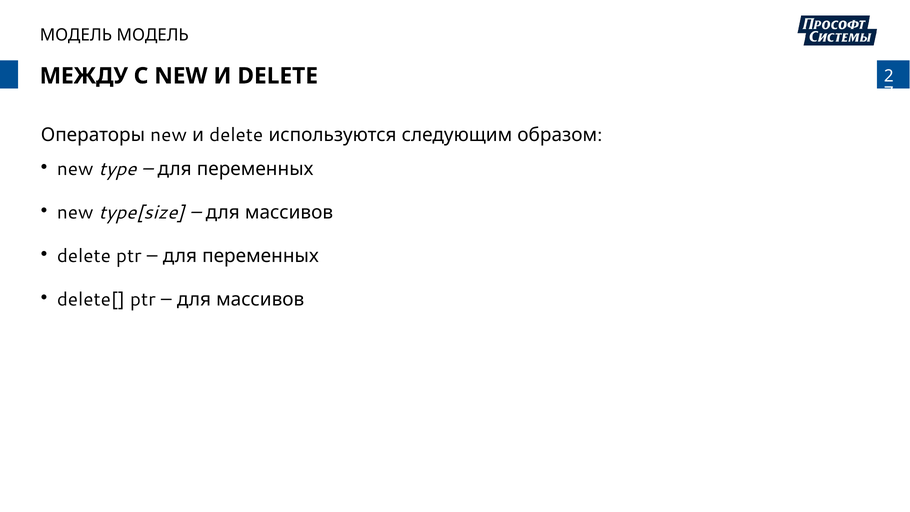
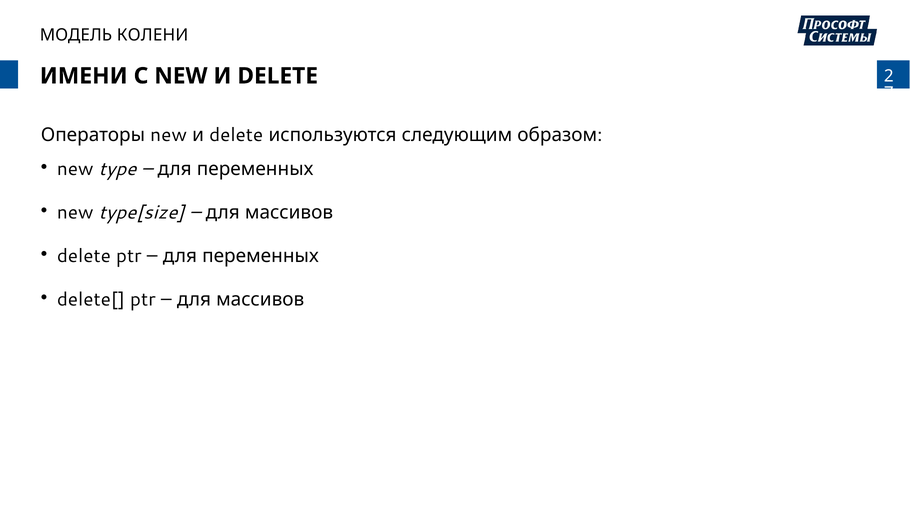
МОДЕЛЬ МОДЕЛЬ: МОДЕЛЬ -> КОЛЕНИ
МЕЖДУ: МЕЖДУ -> ИМЕНИ
